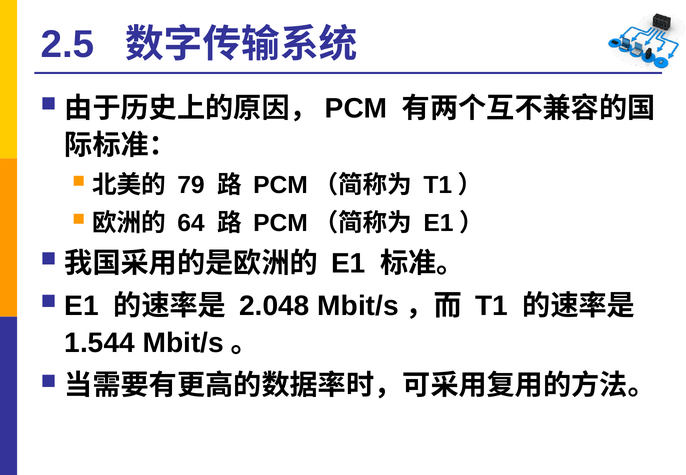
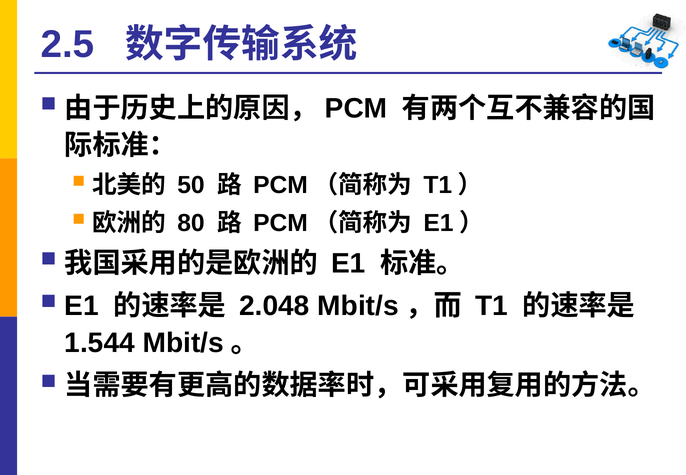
79: 79 -> 50
64: 64 -> 80
